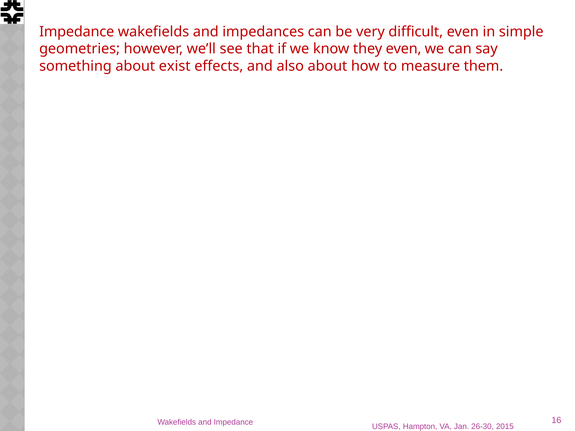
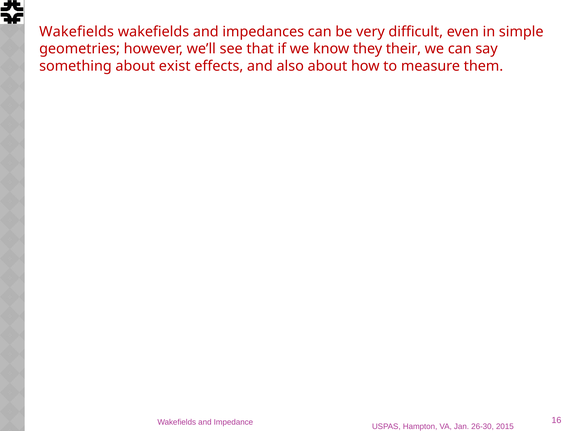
Impedance at (77, 32): Impedance -> Wakefields
they even: even -> their
